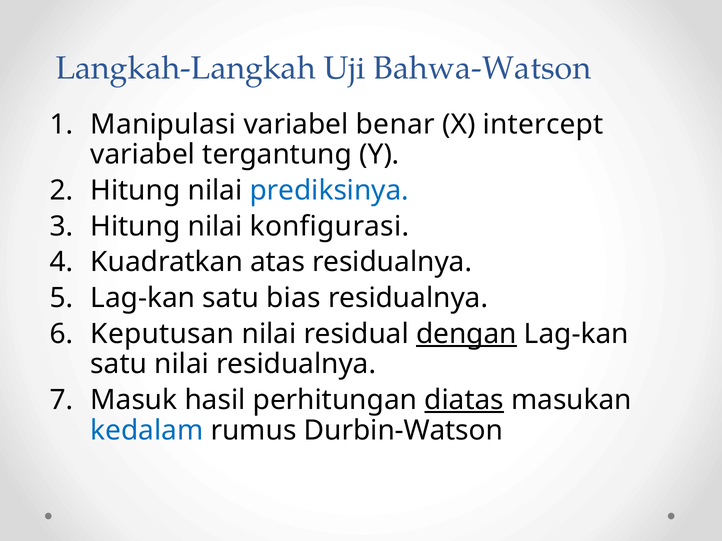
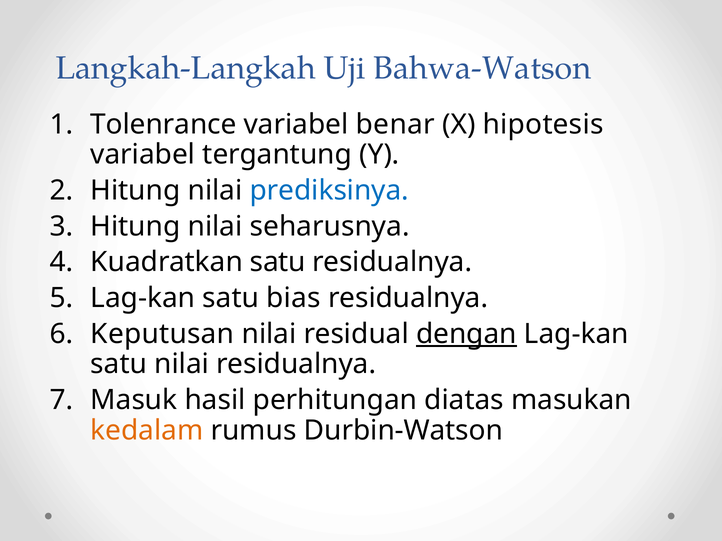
Manipulasi: Manipulasi -> Tolenrance
intercept: intercept -> hipotesis
konfigurasi: konfigurasi -> seharusnya
Kuadratkan atas: atas -> satu
diatas underline: present -> none
kedalam colour: blue -> orange
